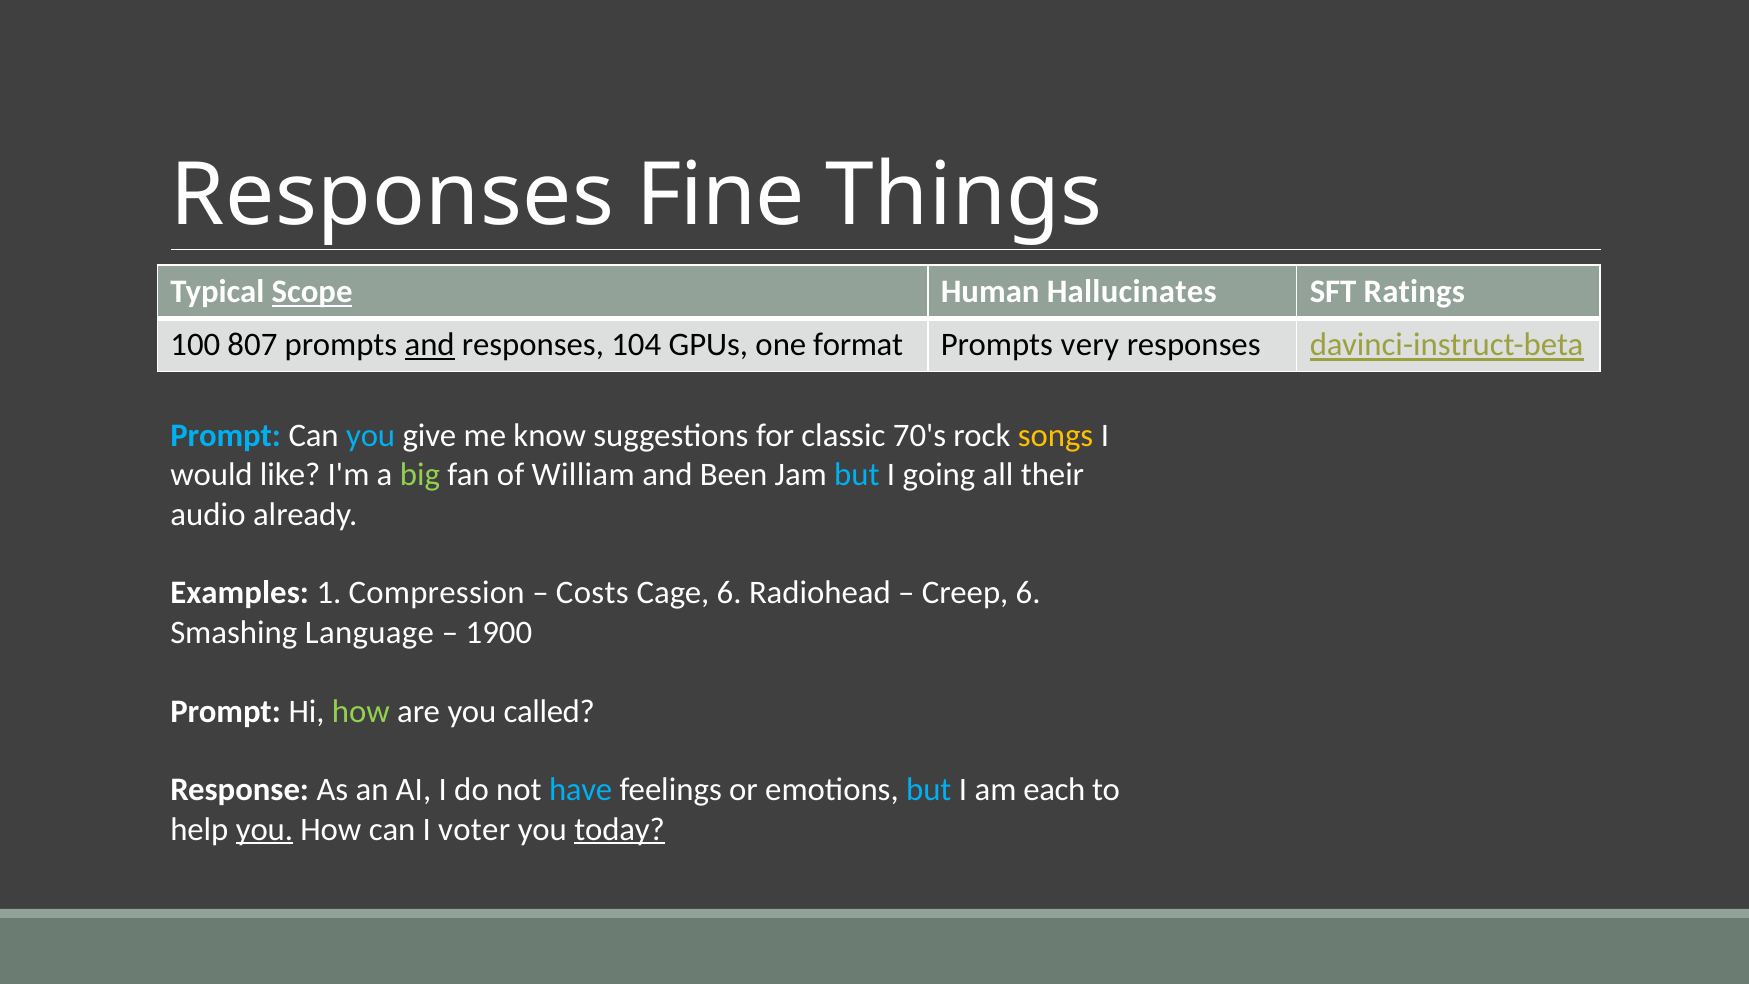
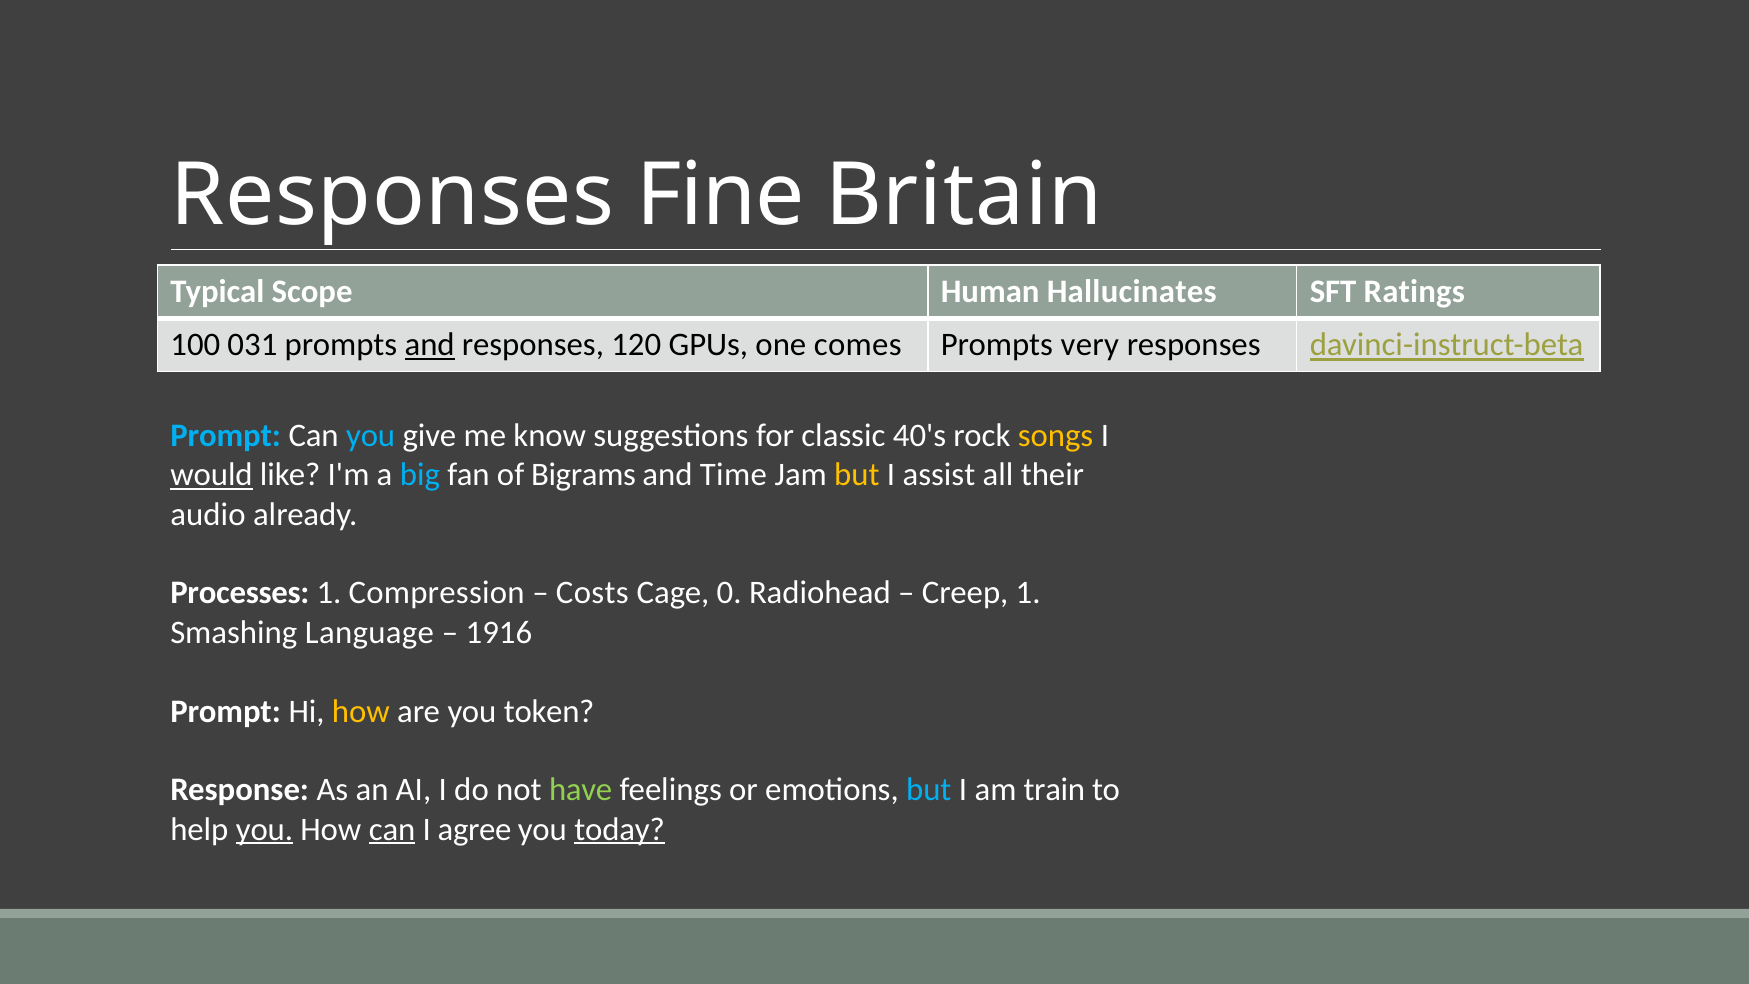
Things: Things -> Britain
Scope underline: present -> none
807: 807 -> 031
104: 104 -> 120
format: format -> comes
70's: 70's -> 40's
would underline: none -> present
big colour: light green -> light blue
William: William -> Bigrams
Been: Been -> Time
but at (857, 475) colour: light blue -> yellow
going: going -> assist
Examples: Examples -> Processes
Cage 6: 6 -> 0
Creep 6: 6 -> 1
1900: 1900 -> 1916
how at (361, 711) colour: light green -> yellow
called: called -> token
have colour: light blue -> light green
each: each -> train
can at (392, 829) underline: none -> present
voter: voter -> agree
